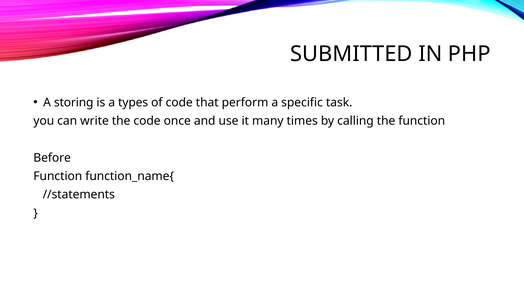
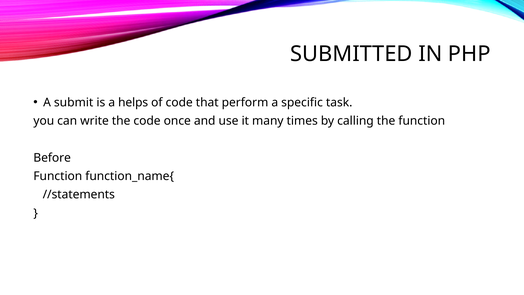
storing: storing -> submit
types: types -> helps
